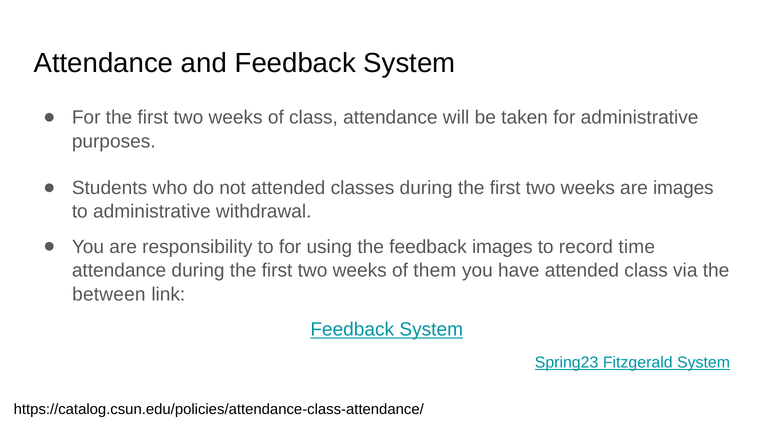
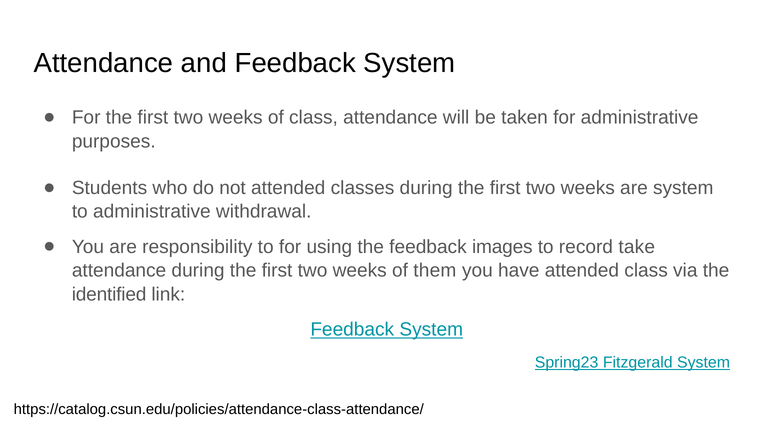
are images: images -> system
time: time -> take
between: between -> identified
